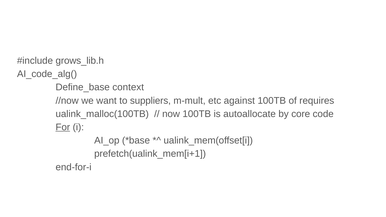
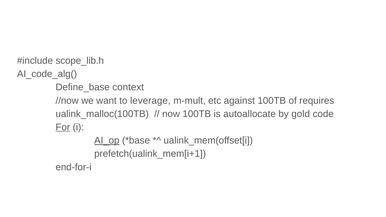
grows_lib.h: grows_lib.h -> scope_lib.h
suppliers: suppliers -> leverage
core: core -> gold
AI_op underline: none -> present
